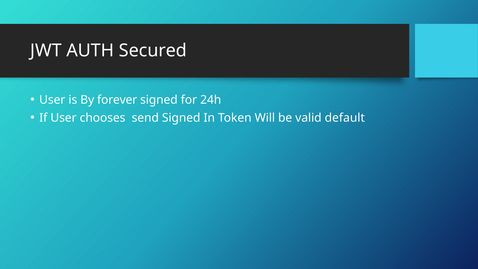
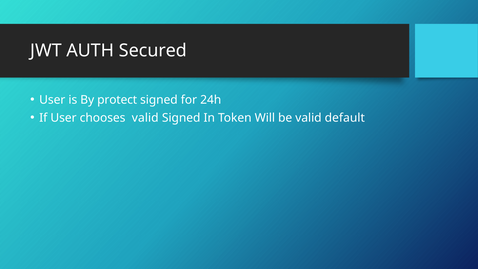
forever: forever -> protect
chooses send: send -> valid
